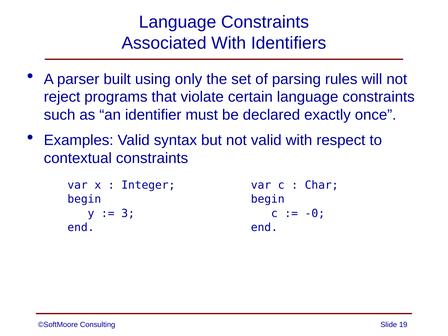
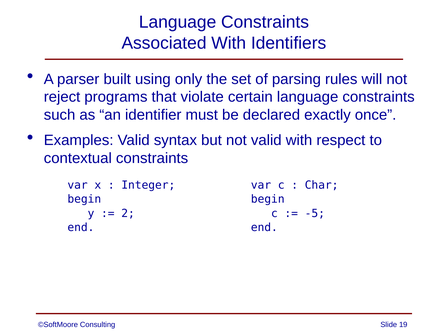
3: 3 -> 2
-0: -0 -> -5
